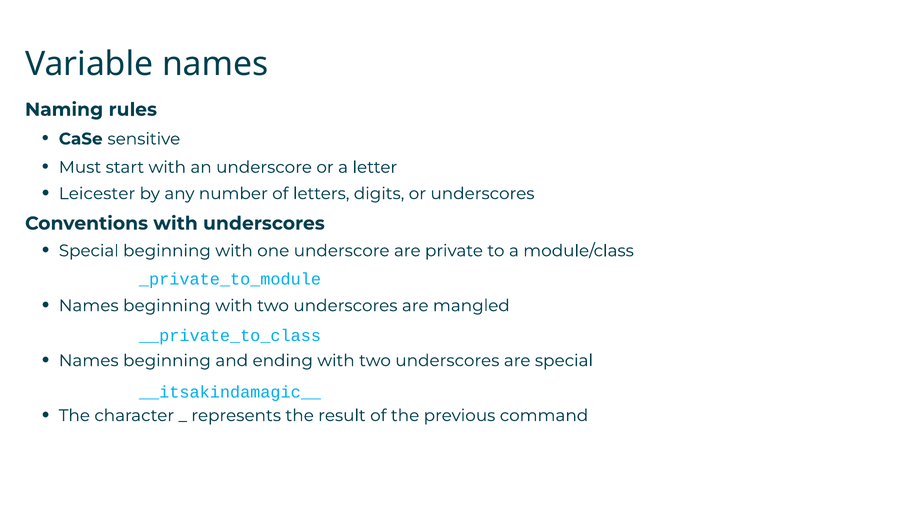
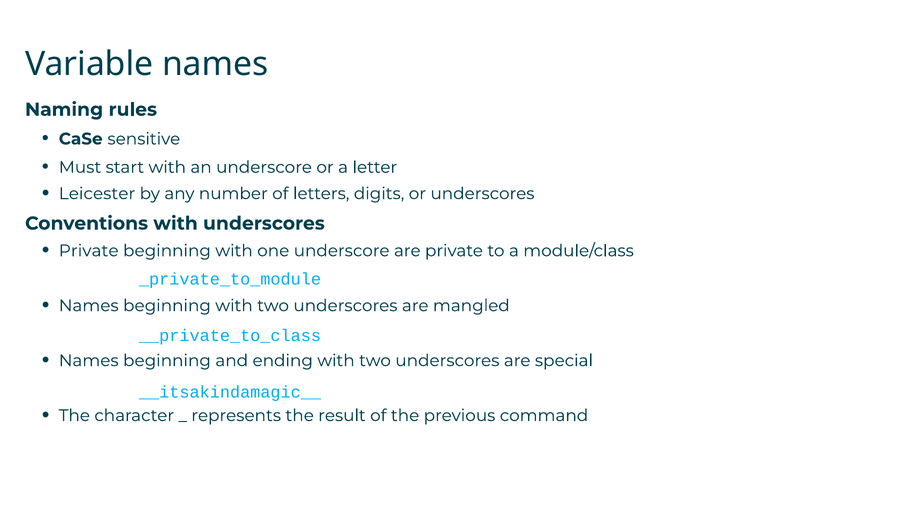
Special at (89, 251): Special -> Private
